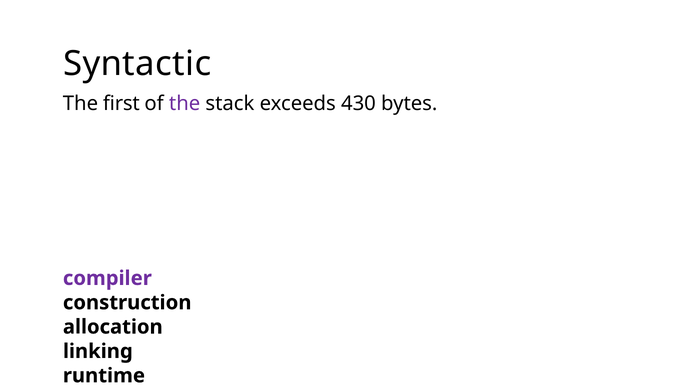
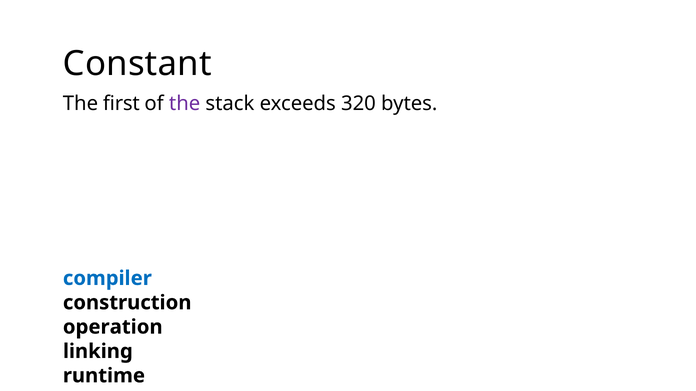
Syntactic: Syntactic -> Constant
430: 430 -> 320
compiler colour: purple -> blue
allocation: allocation -> operation
